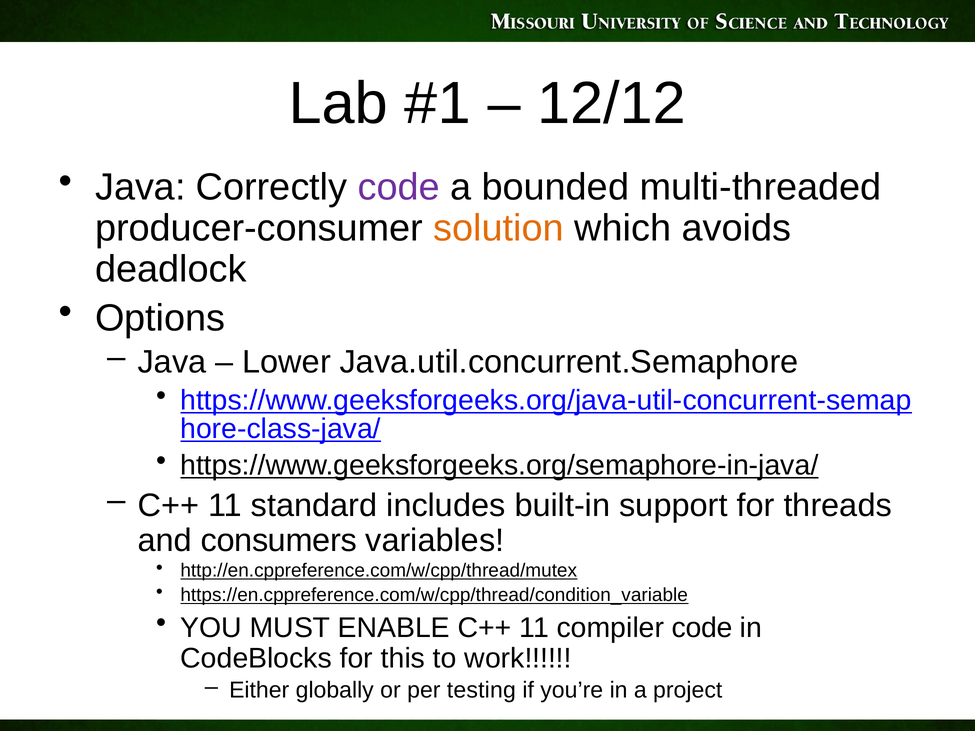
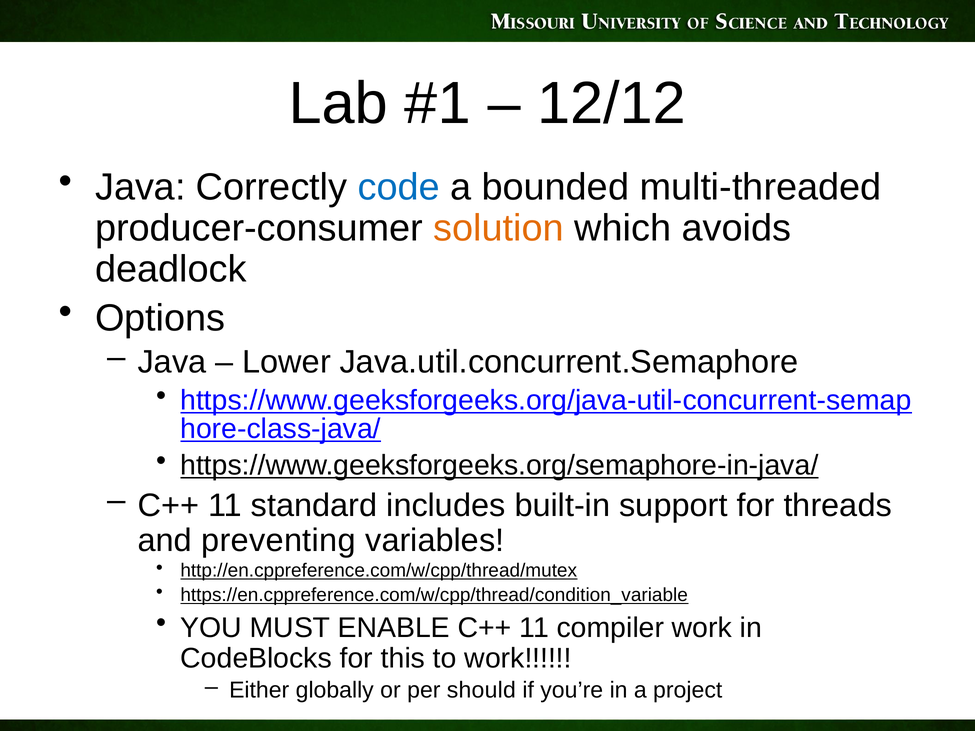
code at (399, 188) colour: purple -> blue
consumers: consumers -> preventing
compiler code: code -> work
testing: testing -> should
